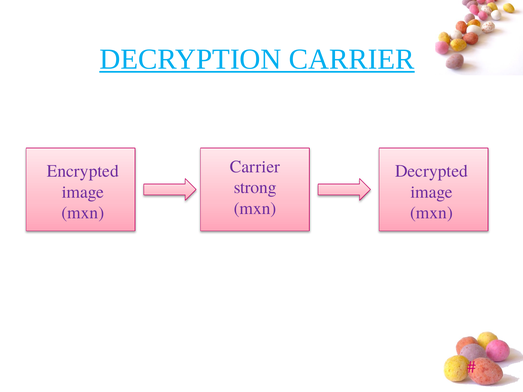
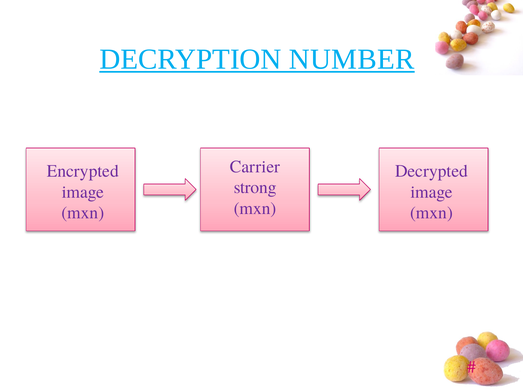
DECRYPTION CARRIER: CARRIER -> NUMBER
